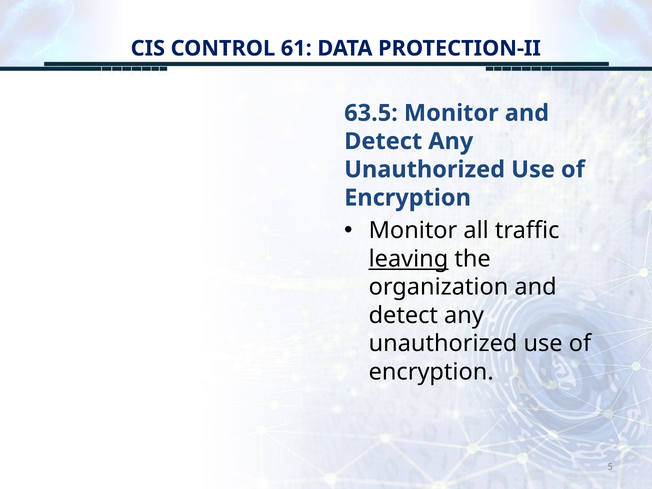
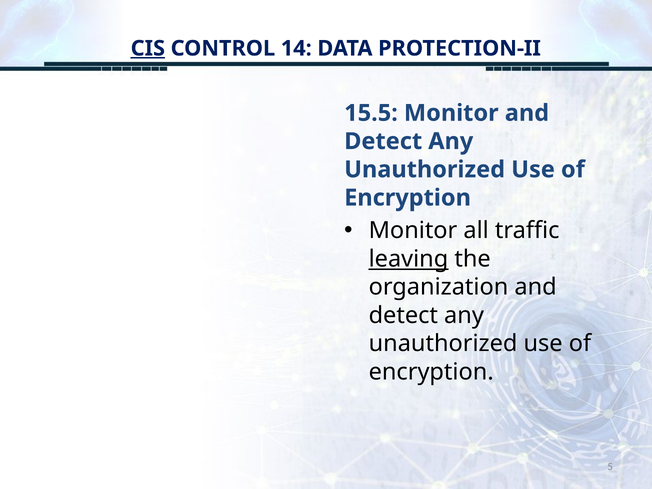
CIS underline: none -> present
61: 61 -> 14
63.5: 63.5 -> 15.5
